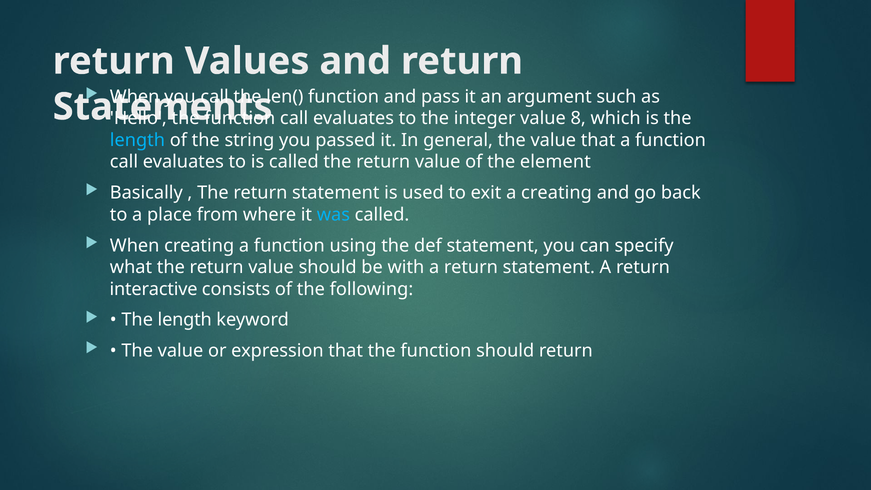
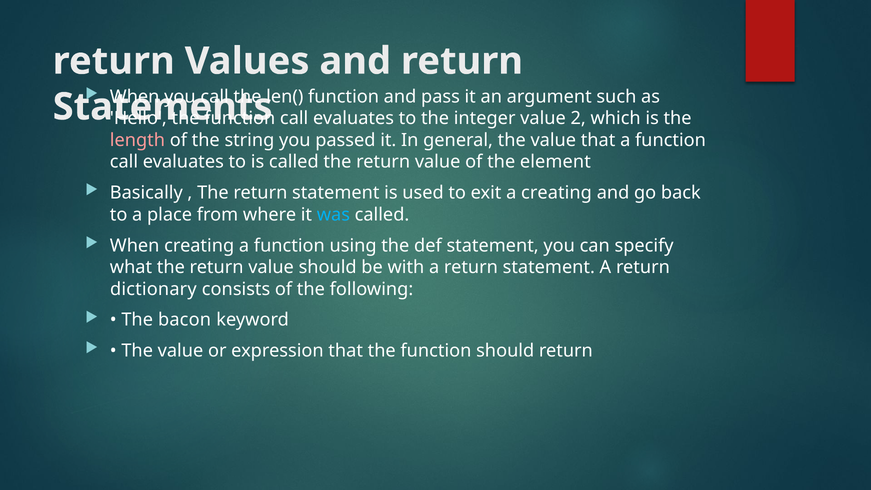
8: 8 -> 2
length at (137, 140) colour: light blue -> pink
interactive: interactive -> dictionary
length at (185, 320): length -> bacon
